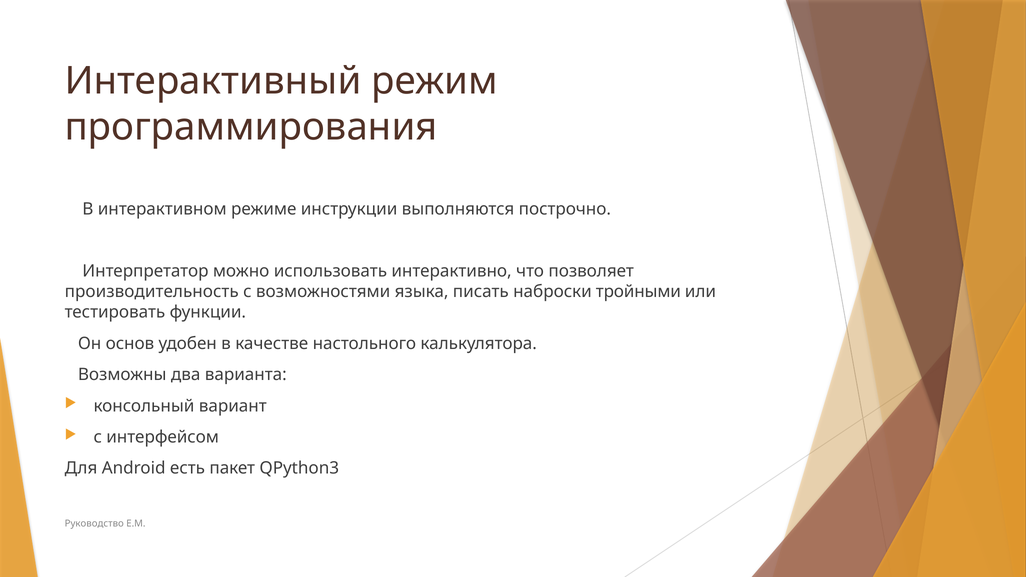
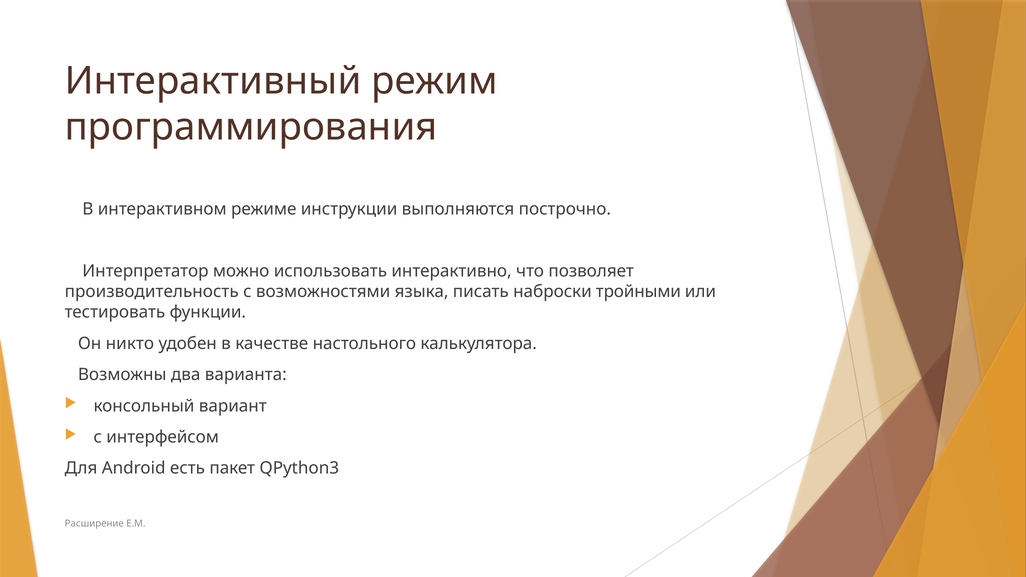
основ: основ -> никто
Руководство: Руководство -> Расширение
